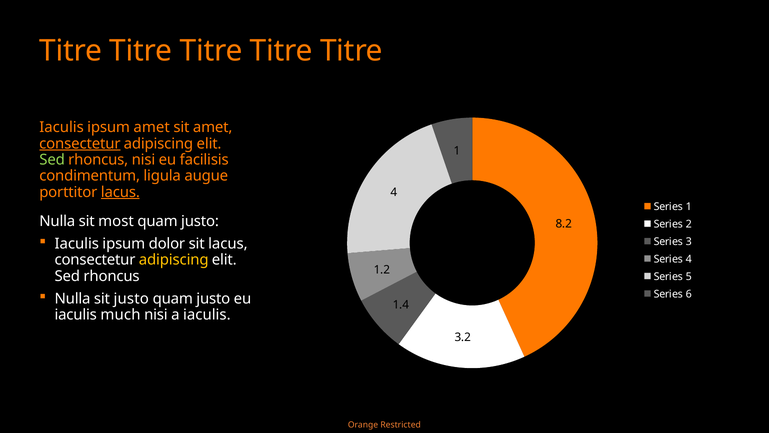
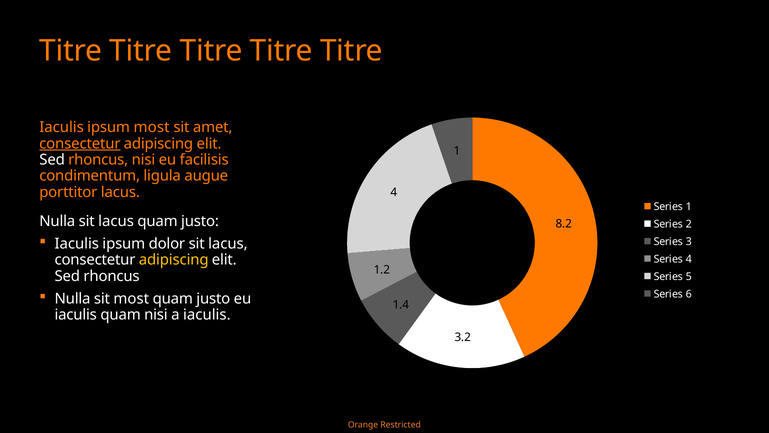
ipsum amet: amet -> most
Sed at (52, 160) colour: light green -> white
lacus at (120, 192) underline: present -> none
Nulla sit most: most -> lacus
sit justo: justo -> most
iaculis much: much -> quam
